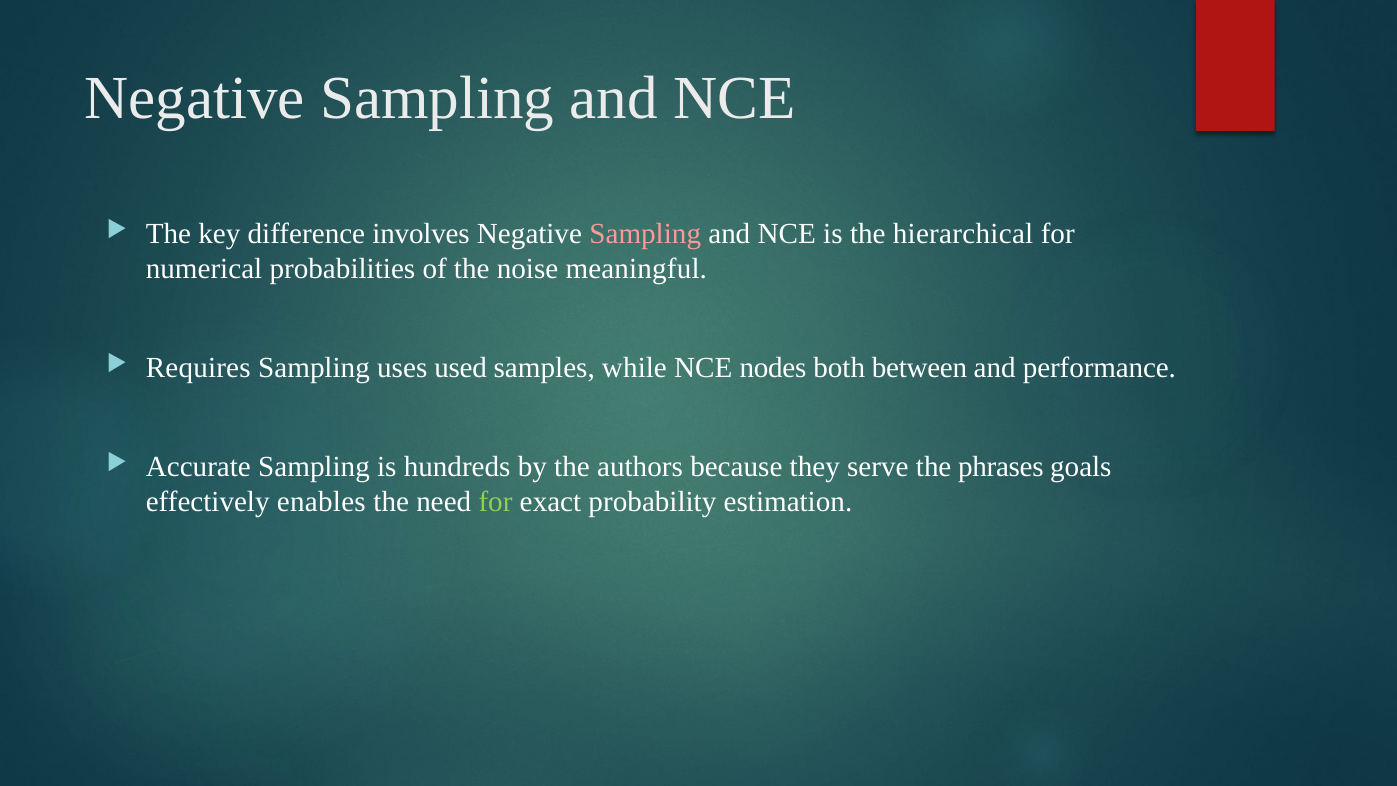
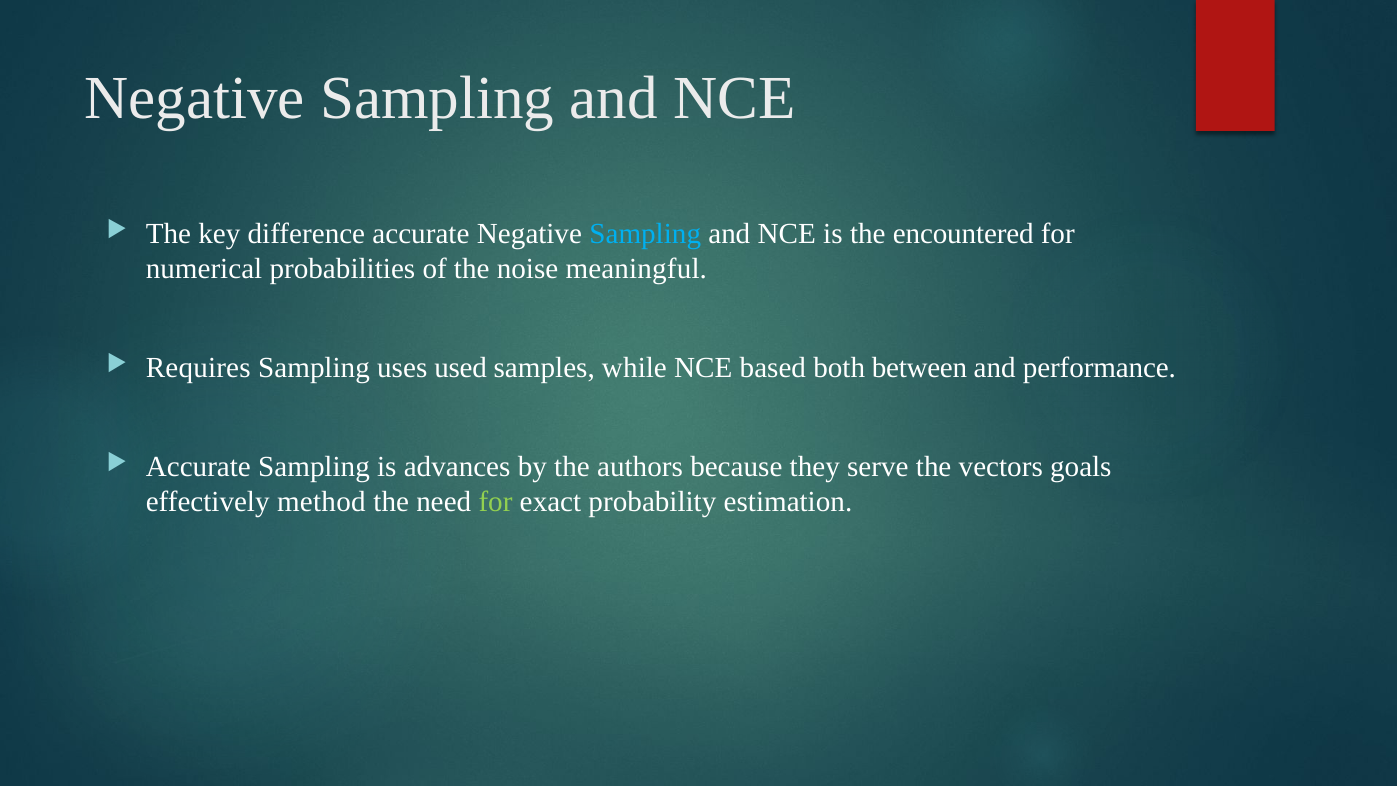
difference involves: involves -> accurate
Sampling at (645, 234) colour: pink -> light blue
hierarchical: hierarchical -> encountered
nodes: nodes -> based
hundreds: hundreds -> advances
phrases: phrases -> vectors
enables: enables -> method
